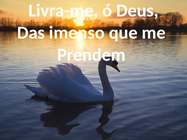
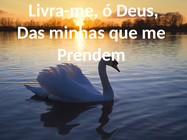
imenso: imenso -> minhas
